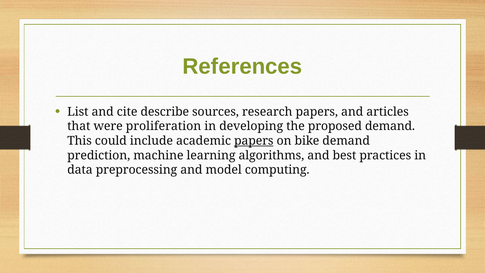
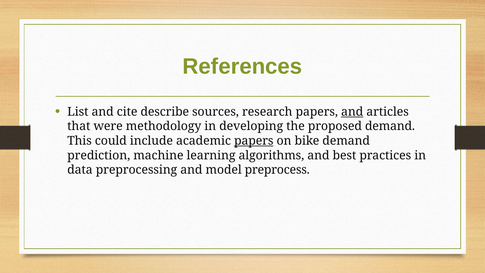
and at (352, 112) underline: none -> present
proliferation: proliferation -> methodology
computing: computing -> preprocess
